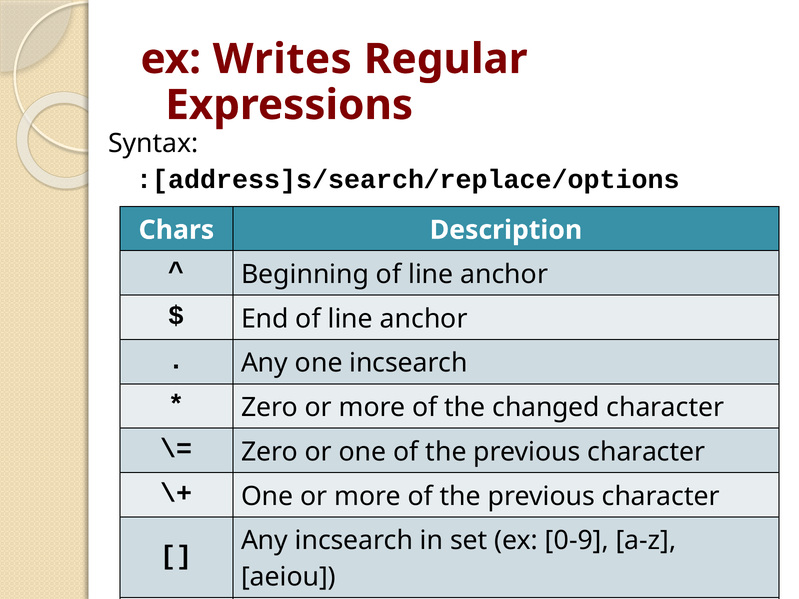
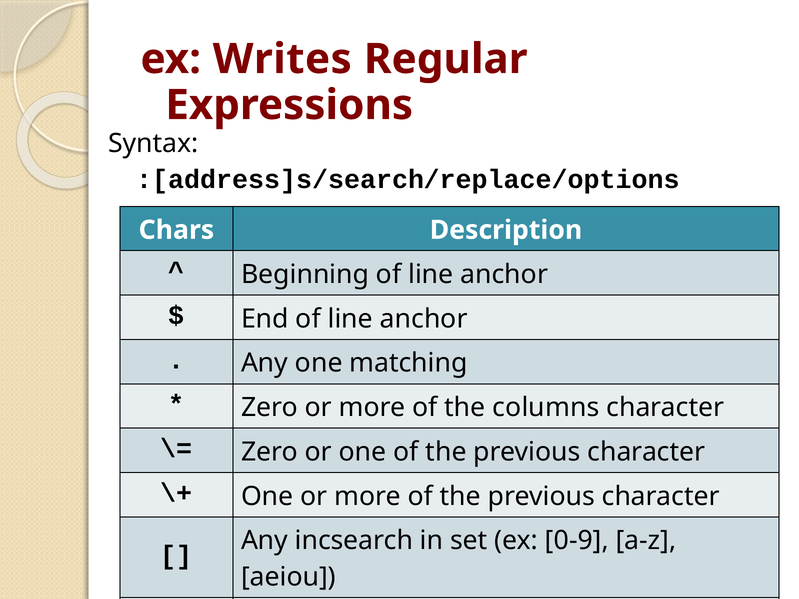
one incsearch: incsearch -> matching
changed: changed -> columns
